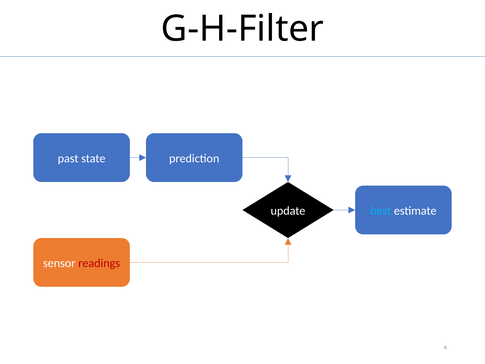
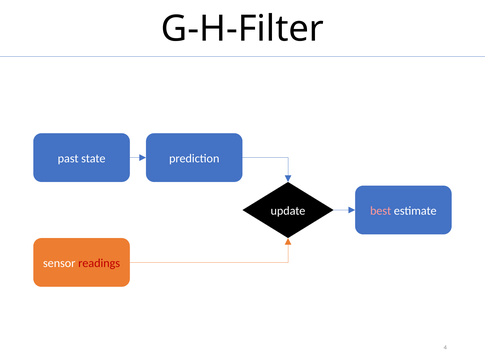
best colour: light blue -> pink
